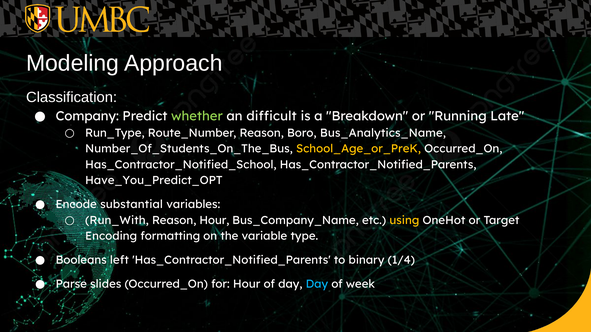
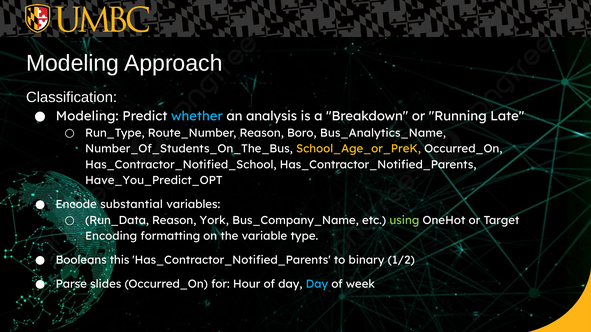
Company at (87, 116): Company -> Modeling
whether colour: light green -> light blue
difficult: difficult -> analysis
Run_With: Run_With -> Run_Data
Reason Hour: Hour -> York
using colour: yellow -> light green
left: left -> this
1/4: 1/4 -> 1/2
